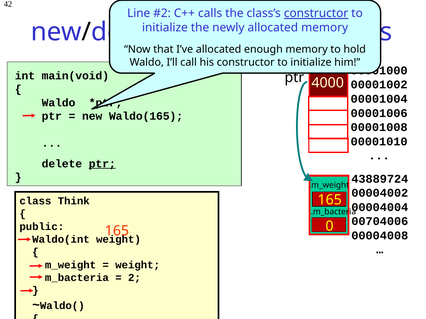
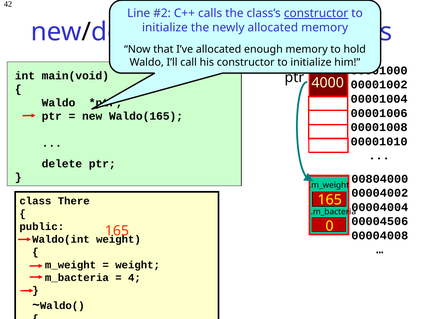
ptr at (102, 164) underline: present -> none
43889724: 43889724 -> 00804000
Think: Think -> There
00704006: 00704006 -> 00004506
2: 2 -> 4
